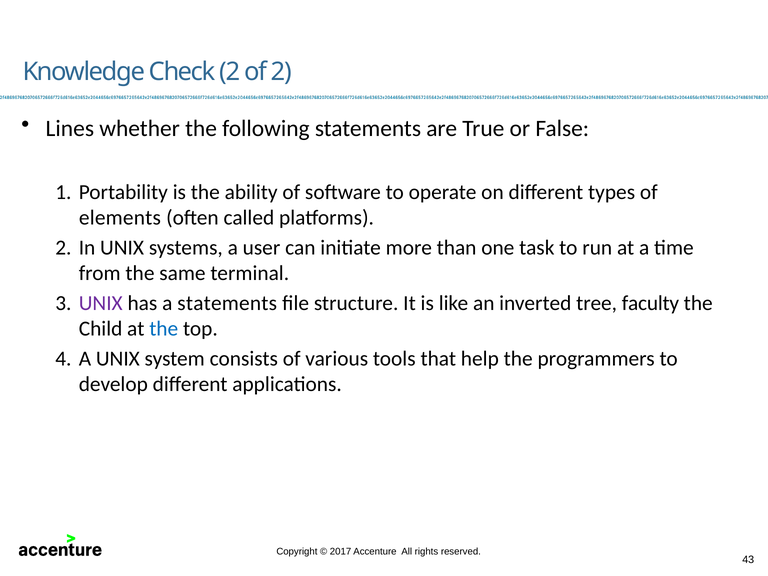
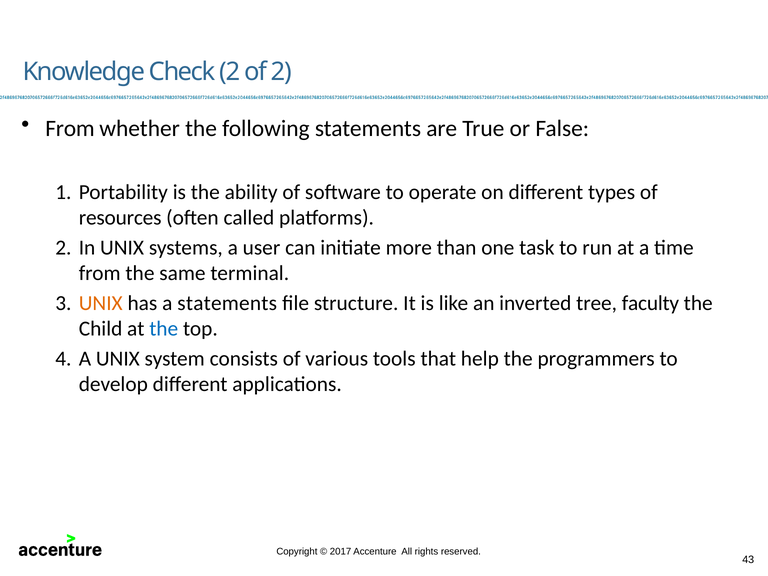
Lines at (70, 128): Lines -> From
elements: elements -> resources
UNIX at (101, 303) colour: purple -> orange
